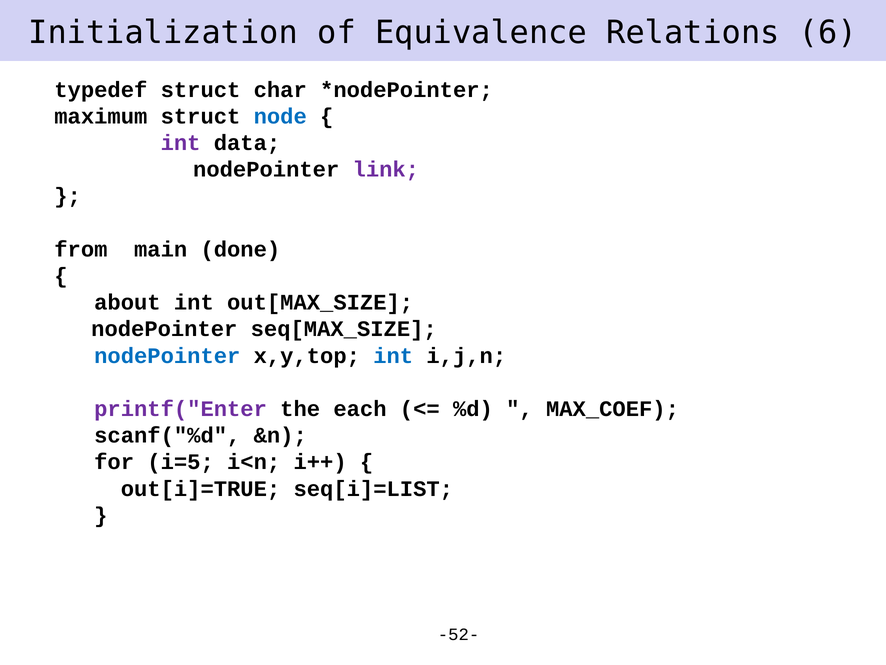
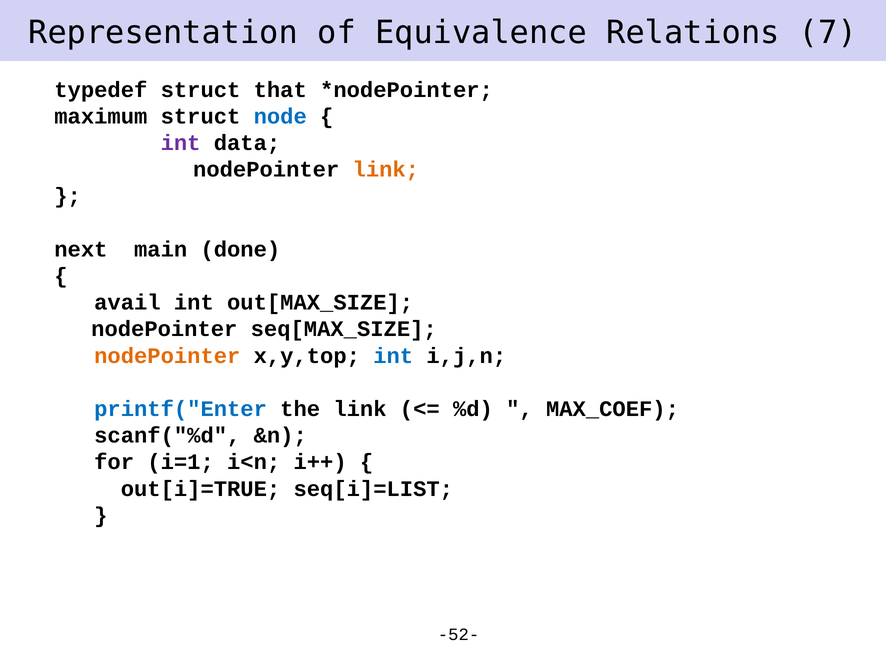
Initialization: Initialization -> Representation
6: 6 -> 7
char: char -> that
link at (386, 169) colour: purple -> orange
from: from -> next
about: about -> avail
nodePointer at (167, 355) colour: blue -> orange
printf("Enter colour: purple -> blue
the each: each -> link
i=5: i=5 -> i=1
